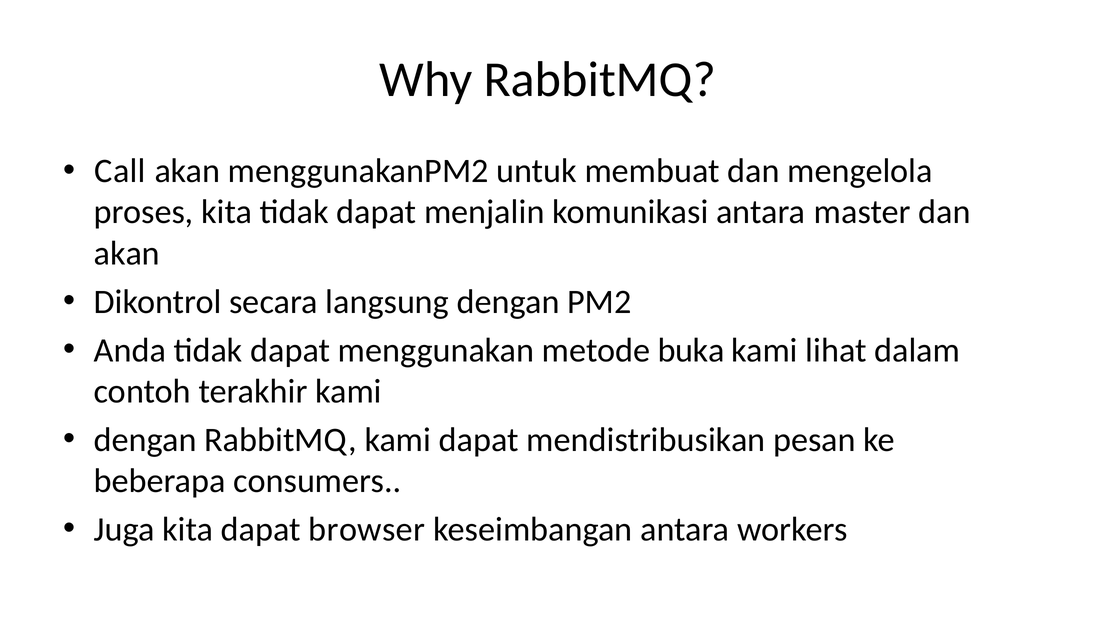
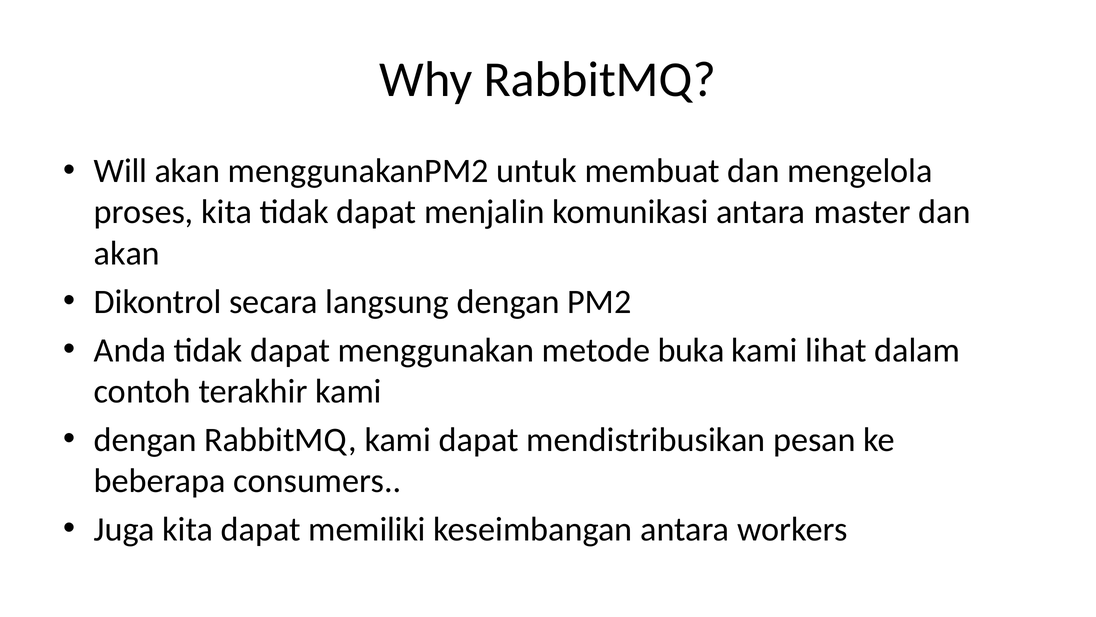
Call: Call -> Will
browser: browser -> memiliki
